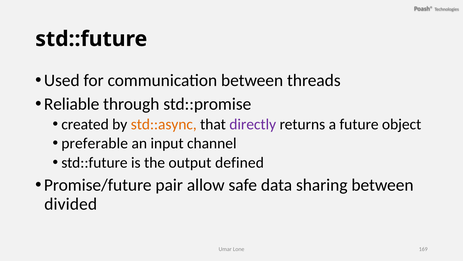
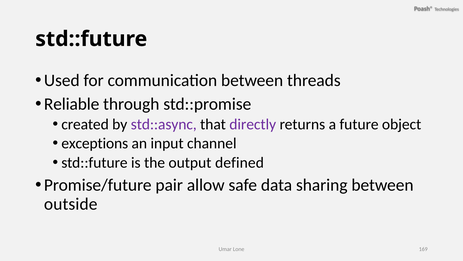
std::async colour: orange -> purple
preferable: preferable -> exceptions
divided: divided -> outside
